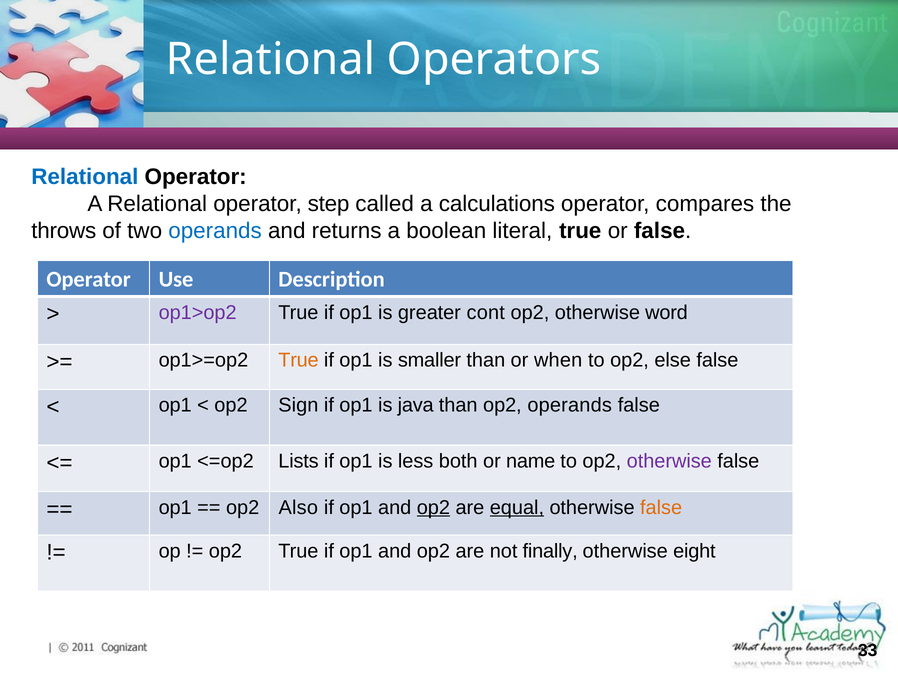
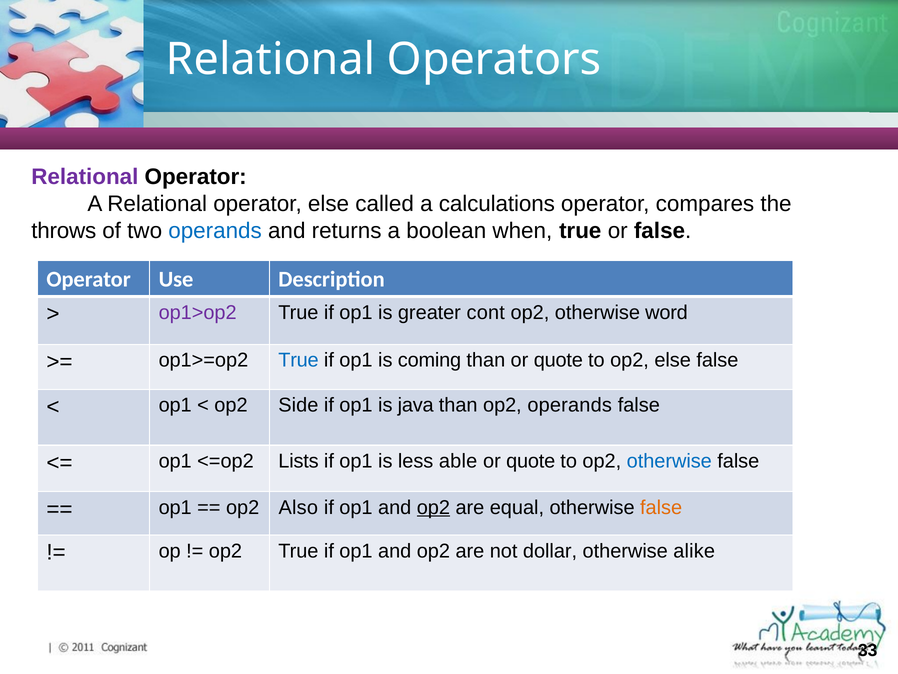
Relational at (85, 177) colour: blue -> purple
operator step: step -> else
literal: literal -> when
True at (298, 360) colour: orange -> blue
smaller: smaller -> coming
than or when: when -> quote
Sign: Sign -> Side
both: both -> able
name at (531, 461): name -> quote
otherwise at (669, 461) colour: purple -> blue
equal underline: present -> none
finally: finally -> dollar
eight: eight -> alike
